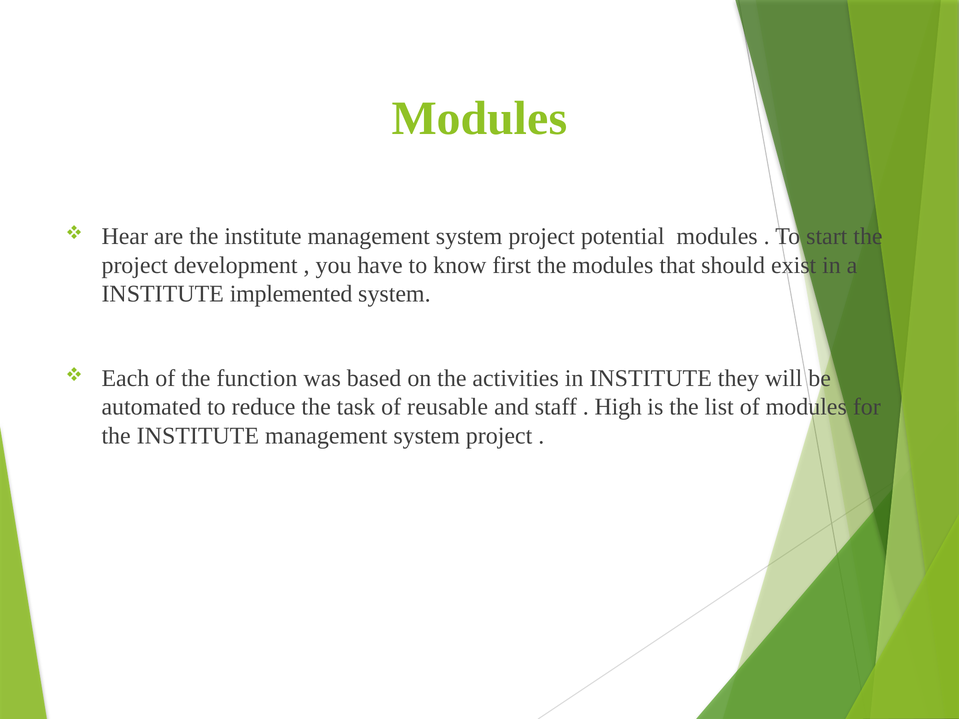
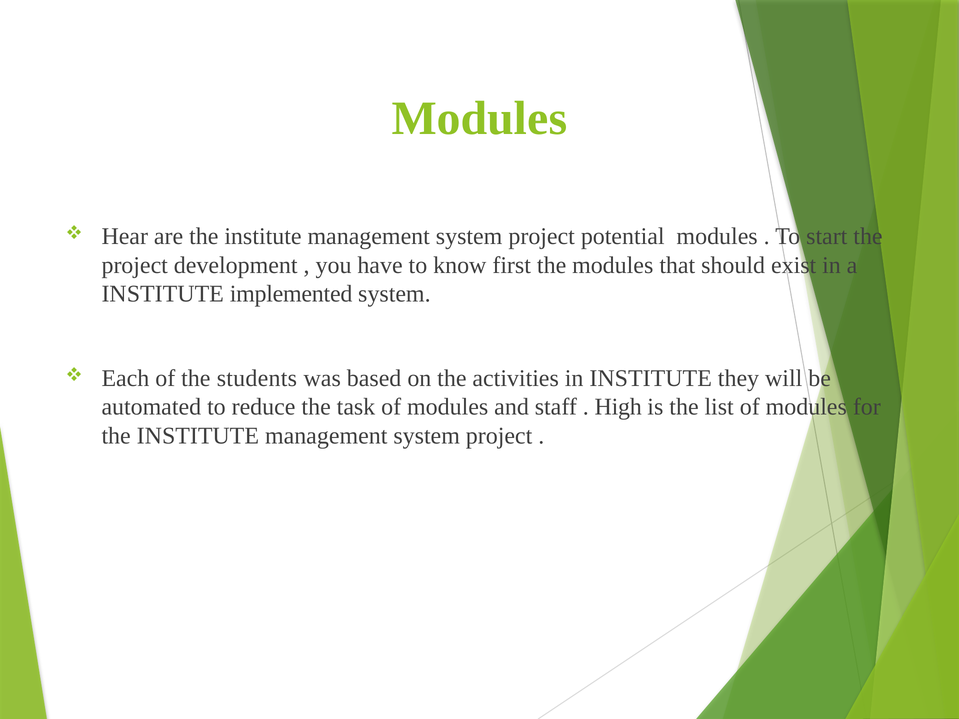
function: function -> students
task of reusable: reusable -> modules
